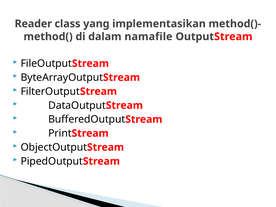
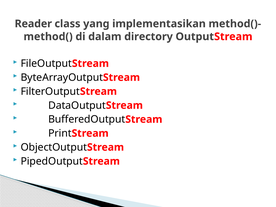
namafile: namafile -> directory
